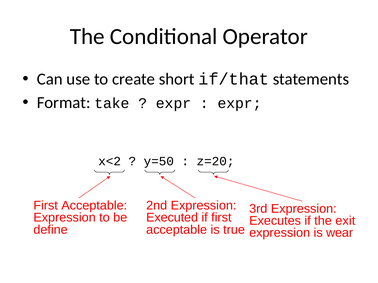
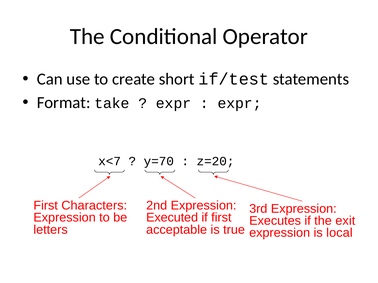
if/that: if/that -> if/test
x<2: x<2 -> x<7
y=50: y=50 -> y=70
Acceptable at (94, 206): Acceptable -> Characters
define: define -> letters
wear: wear -> local
